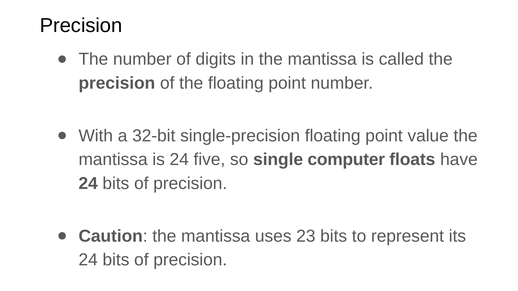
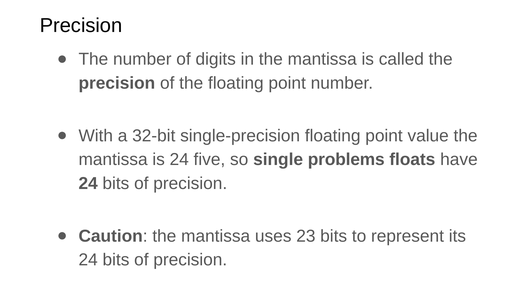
computer: computer -> problems
